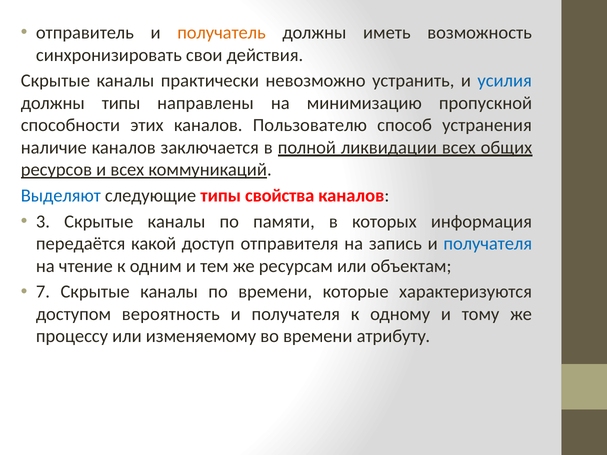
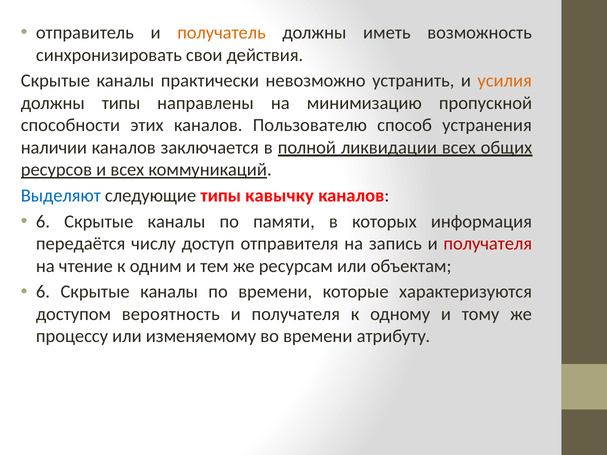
усилия colour: blue -> orange
наличие: наличие -> наличии
свойства: свойства -> кавычку
3 at (43, 222): 3 -> 6
какой: какой -> числу
получателя at (488, 244) colour: blue -> red
7 at (43, 292): 7 -> 6
